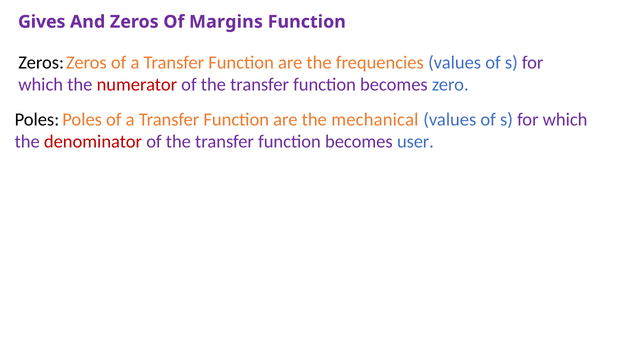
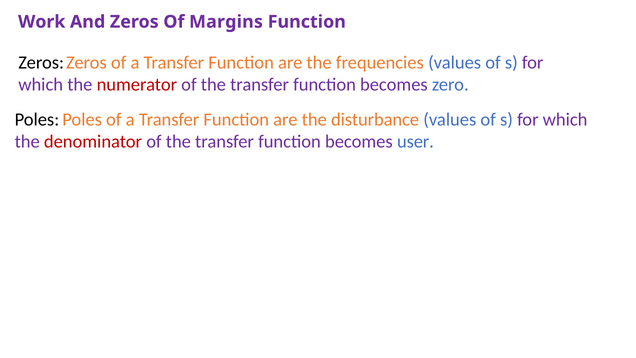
Gives: Gives -> Work
mechanical: mechanical -> disturbance
